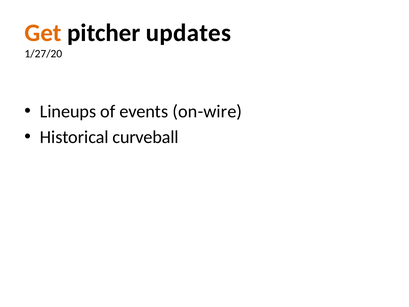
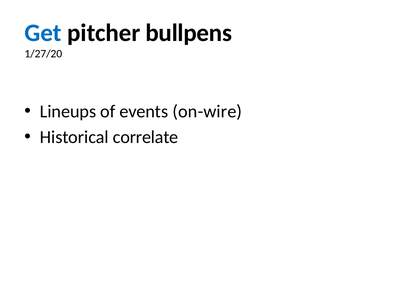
Get colour: orange -> blue
updates: updates -> bullpens
curveball: curveball -> correlate
